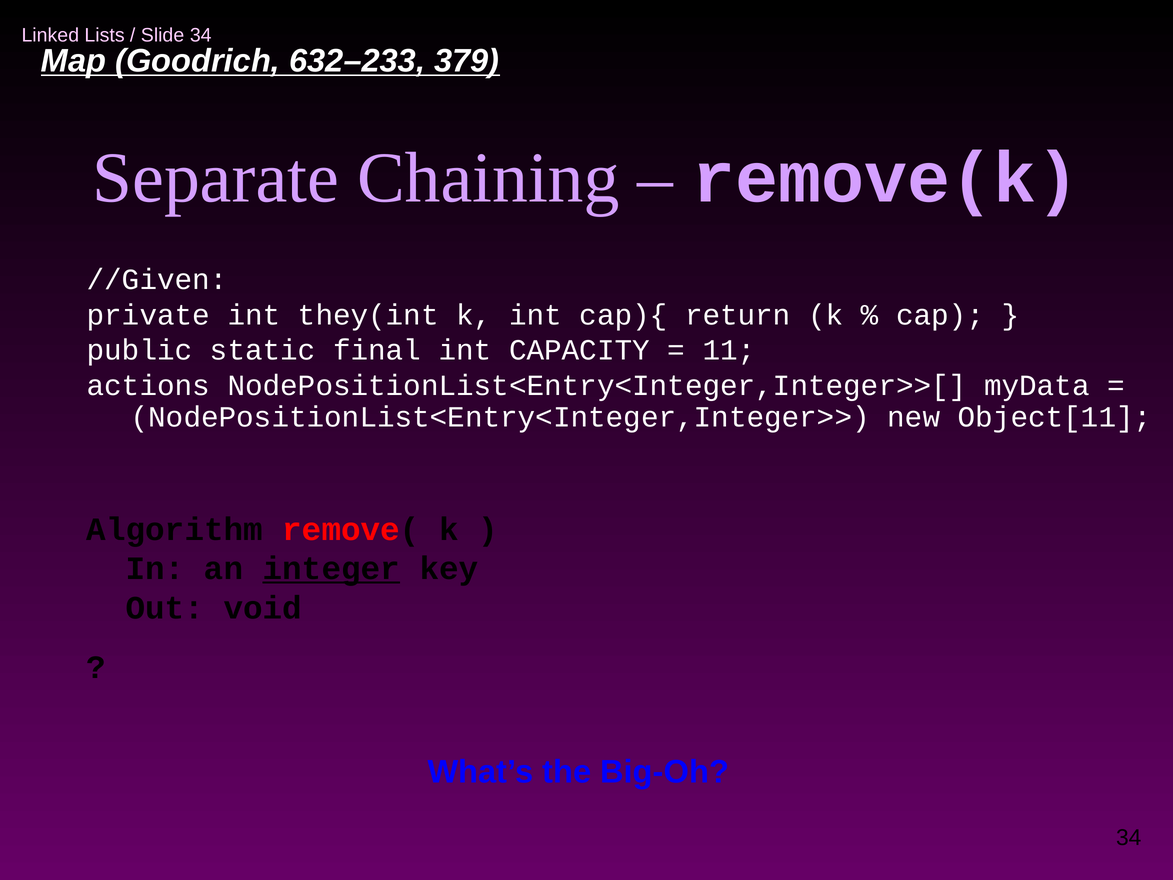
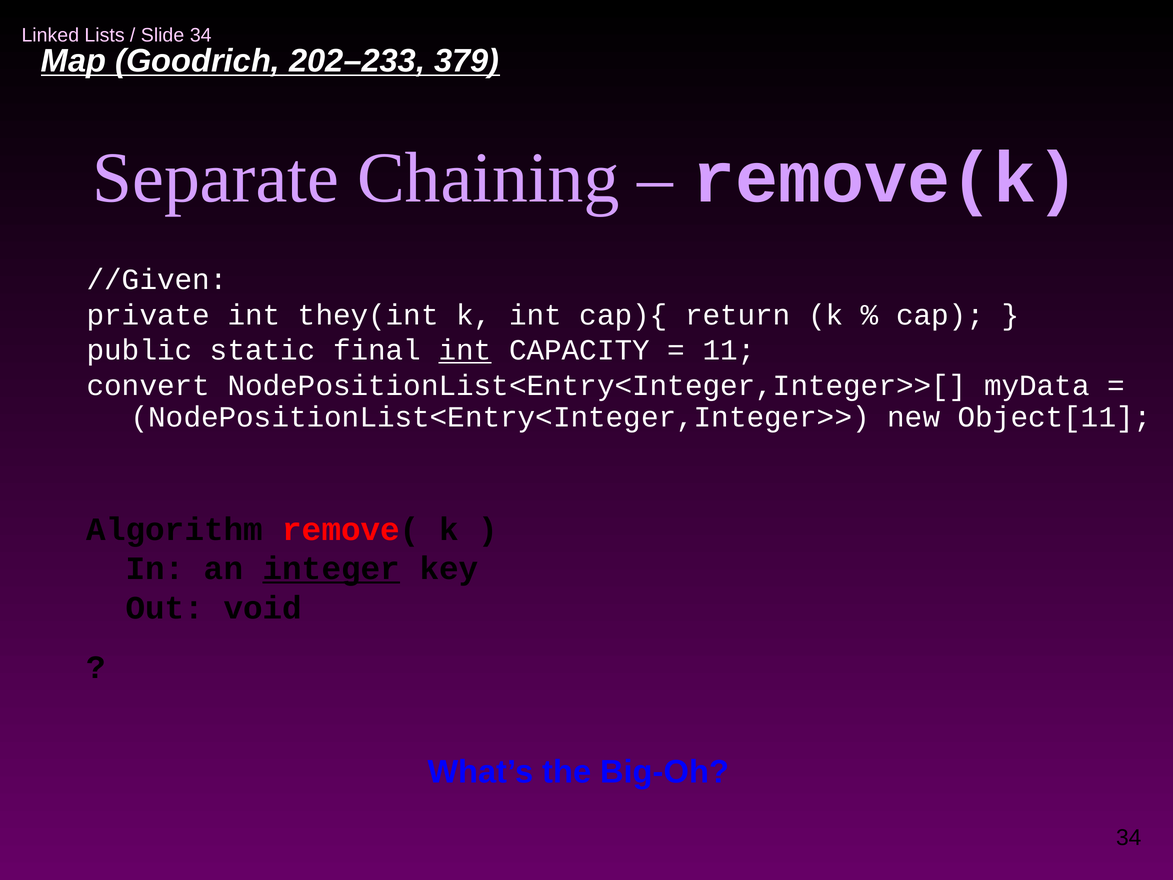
632–233: 632–233 -> 202–233
int at (465, 350) underline: none -> present
actions: actions -> convert
